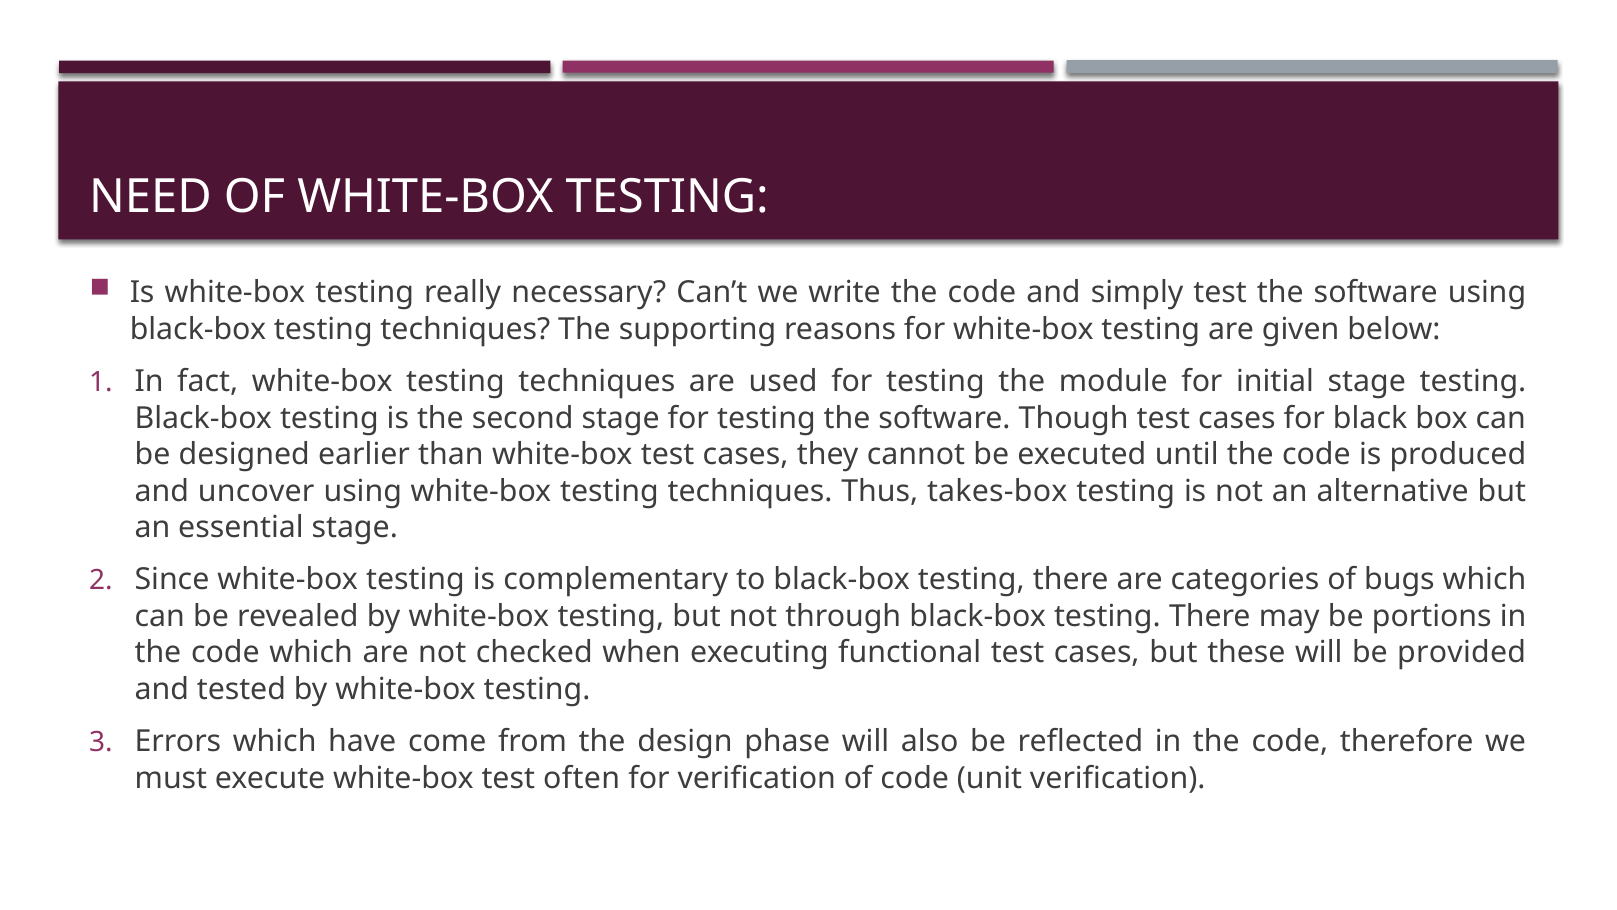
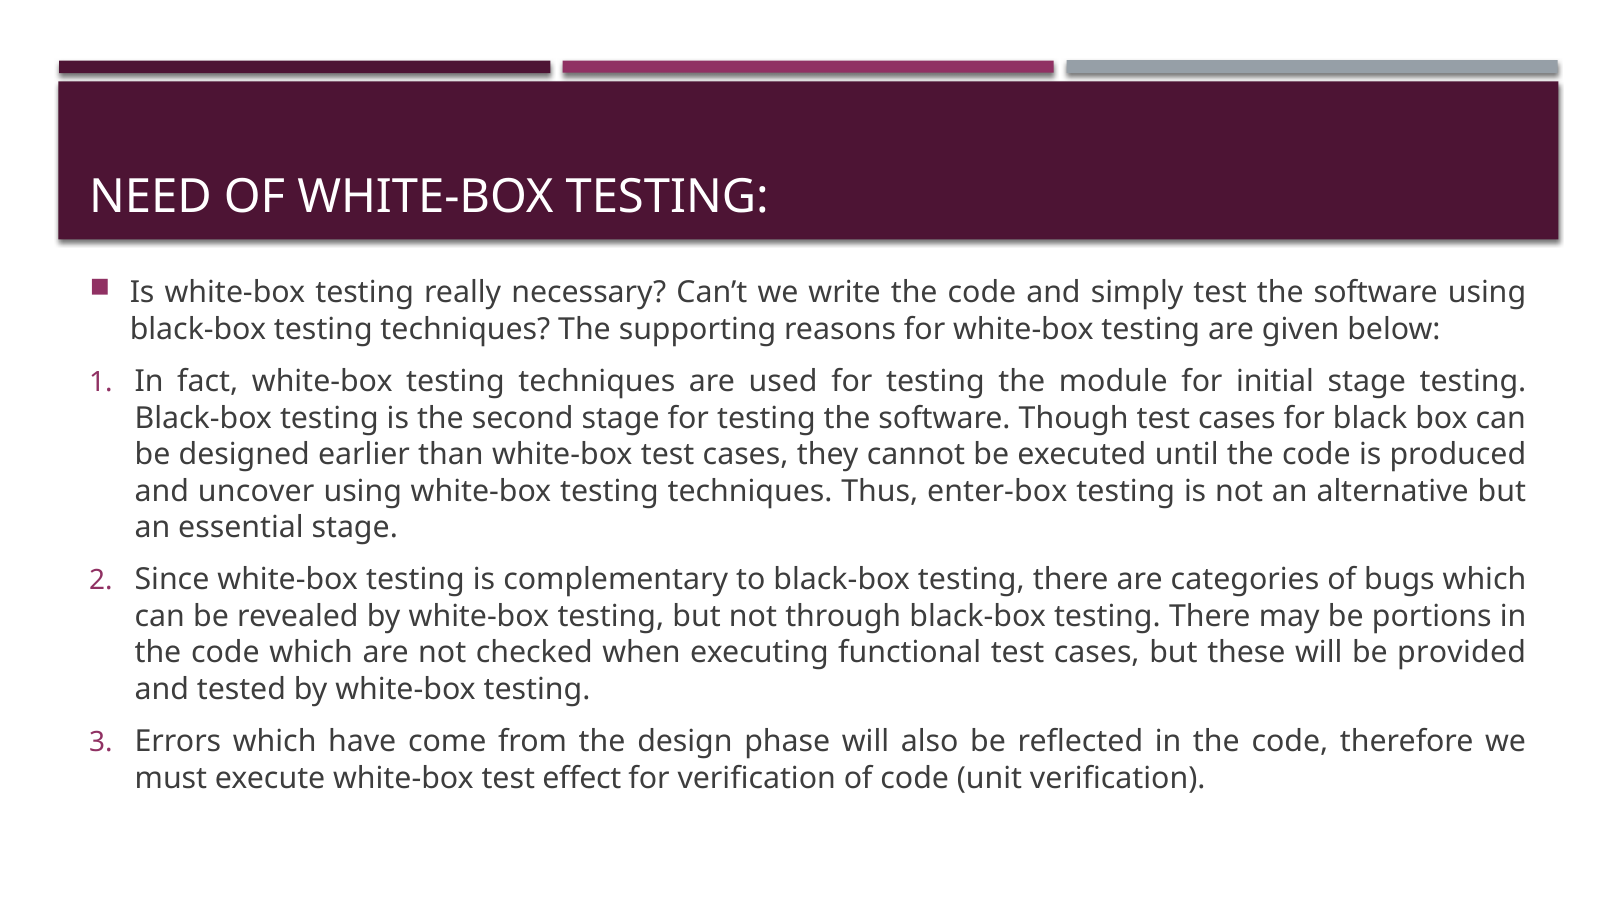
takes-box: takes-box -> enter-box
often: often -> effect
